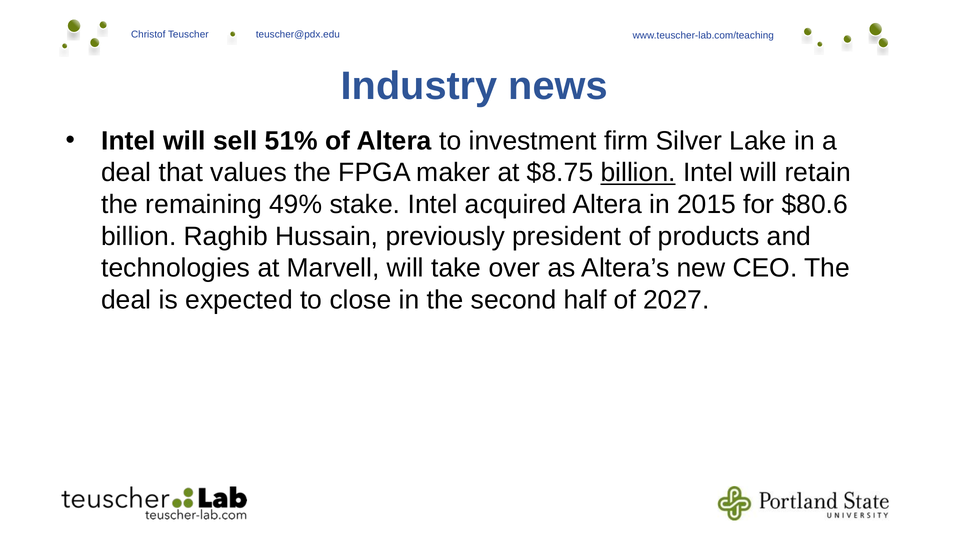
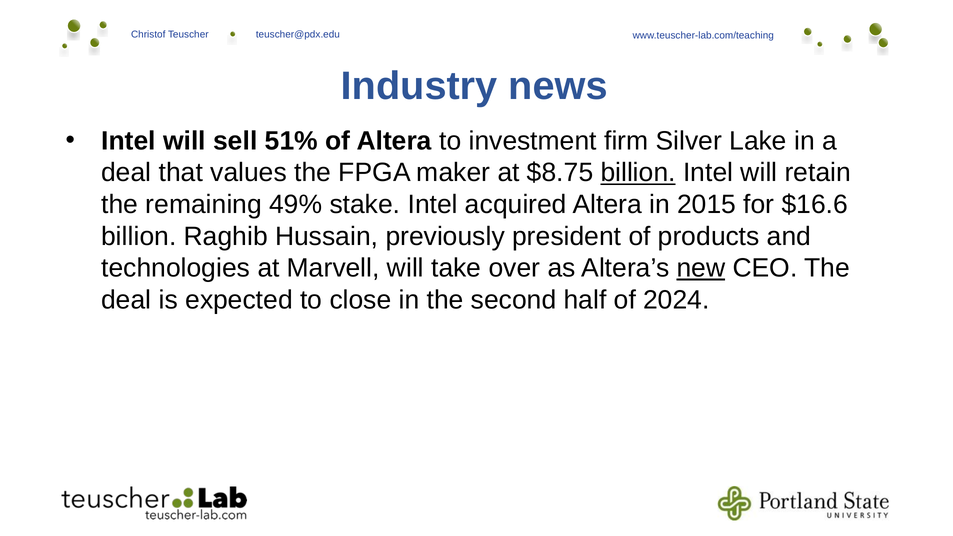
$80.6: $80.6 -> $16.6
new underline: none -> present
2027: 2027 -> 2024
